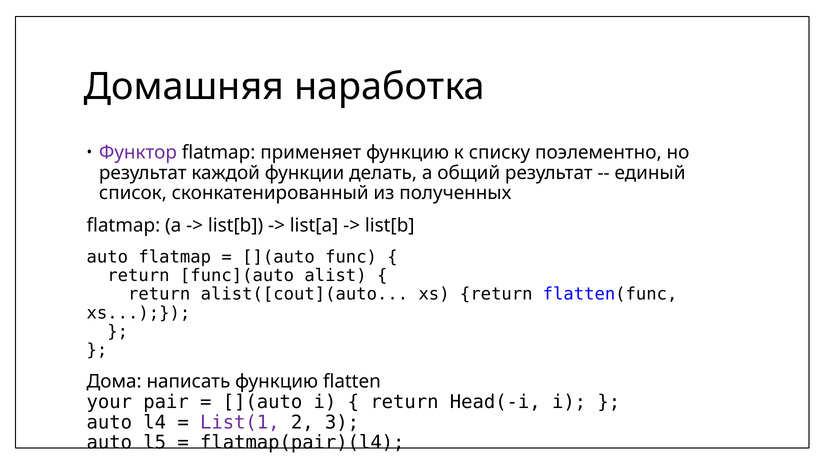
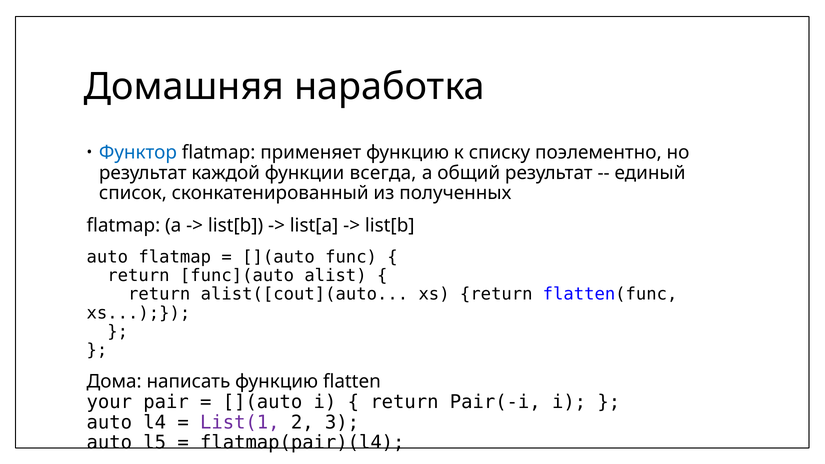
Функтор colour: purple -> blue
делать: делать -> всегда
Head(-i: Head(-i -> Pair(-i
